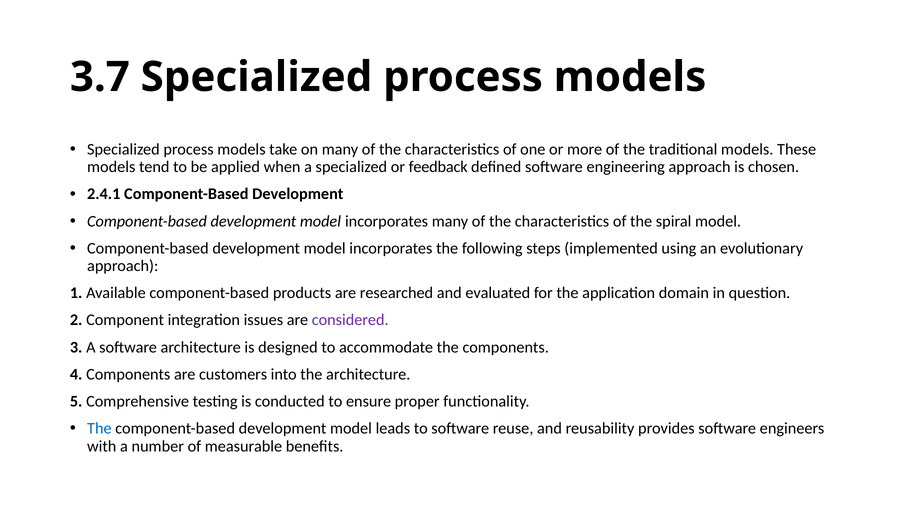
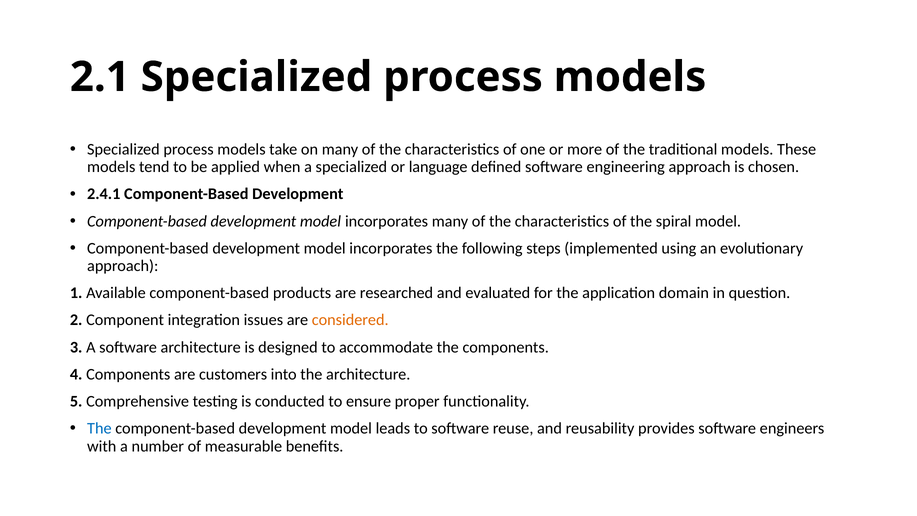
3.7: 3.7 -> 2.1
feedback: feedback -> language
considered colour: purple -> orange
